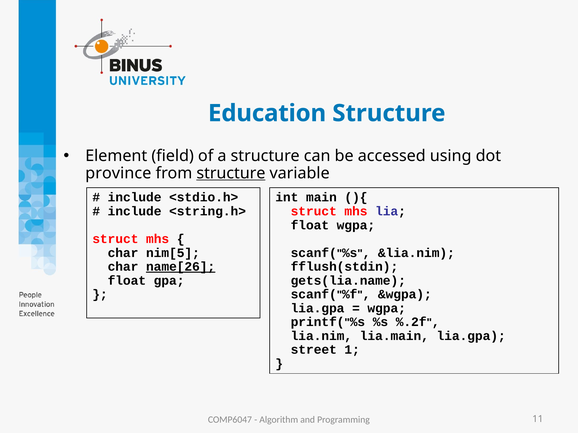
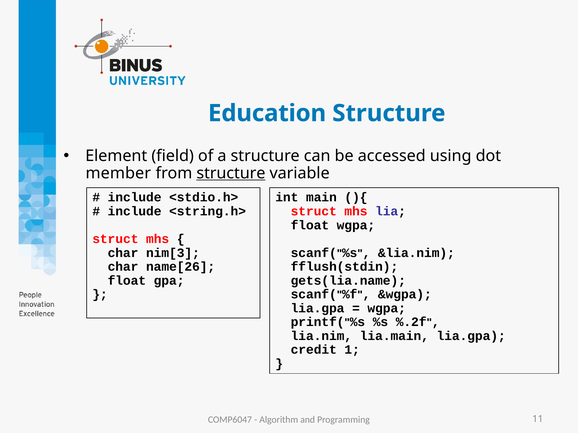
province: province -> member
nim[5: nim[5 -> nim[3
name[26 underline: present -> none
street: street -> credit
